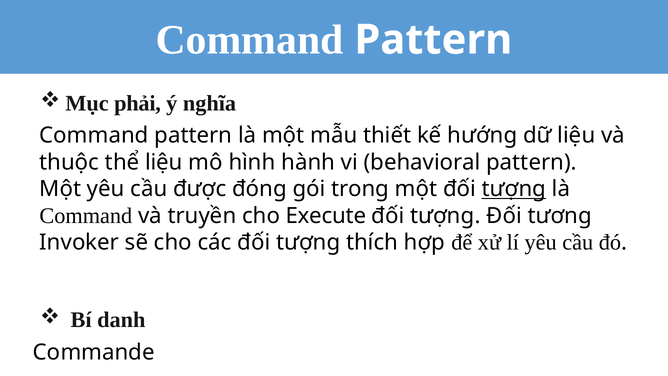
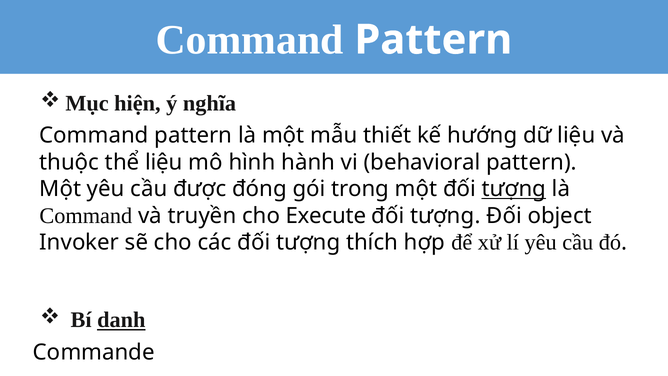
phải: phải -> hiện
tương: tương -> object
danh underline: none -> present
